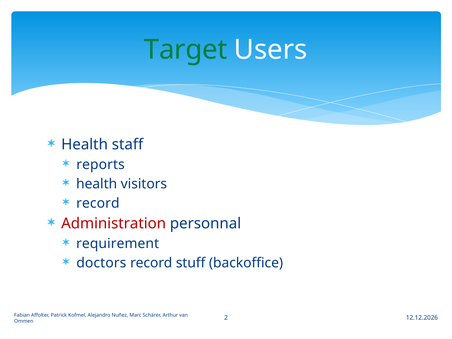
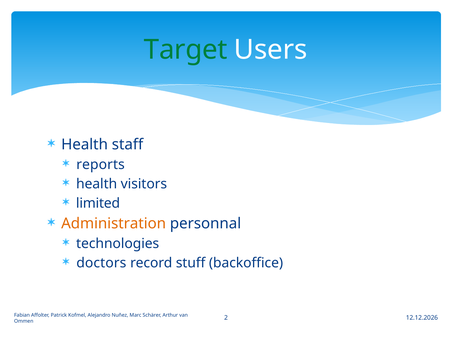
record at (98, 203): record -> limited
Administration colour: red -> orange
requirement: requirement -> technologies
